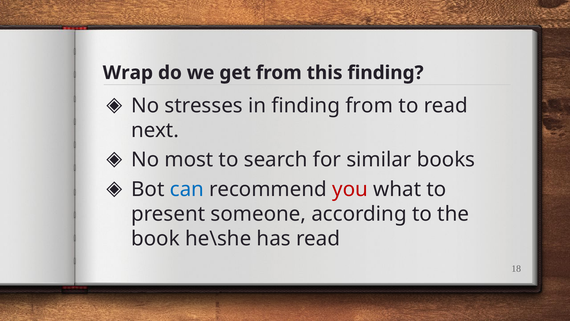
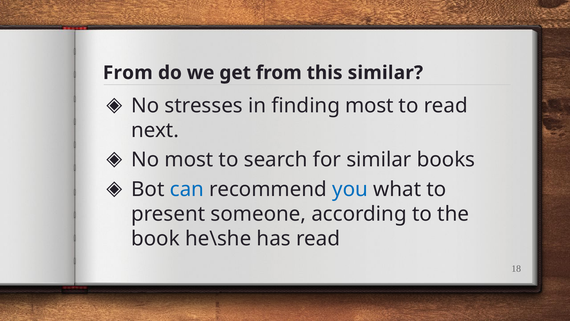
Wrap at (128, 73): Wrap -> From
this finding: finding -> similar
finding from: from -> most
you colour: red -> blue
